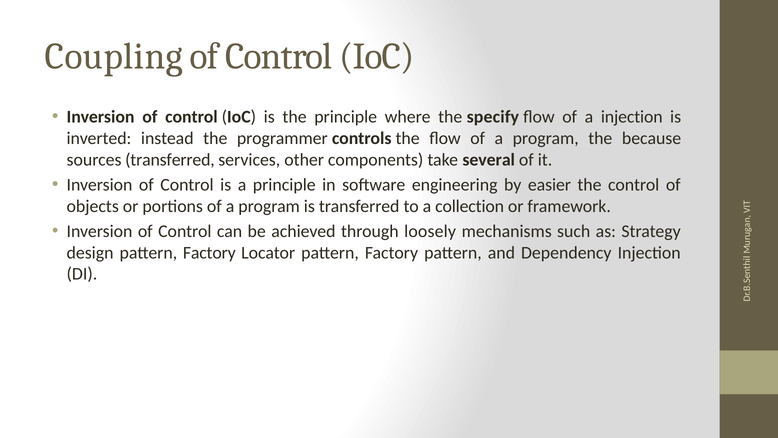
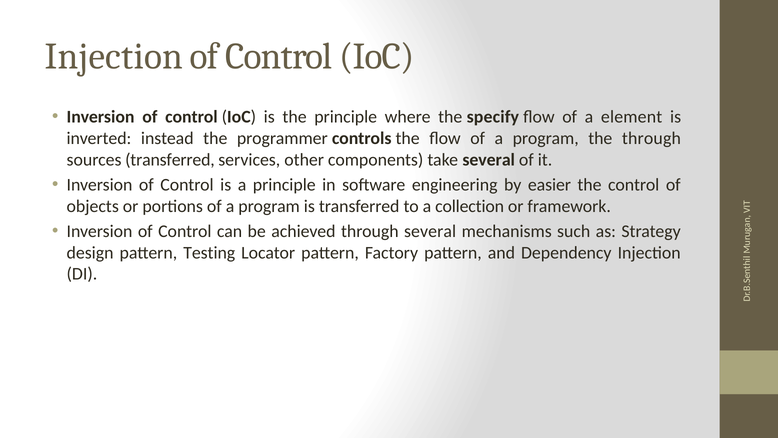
Coupling at (114, 57): Coupling -> Injection
a injection: injection -> element
the because: because -> through
through loosely: loosely -> several
design pattern Factory: Factory -> Testing
